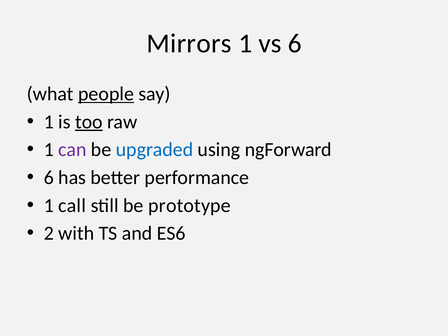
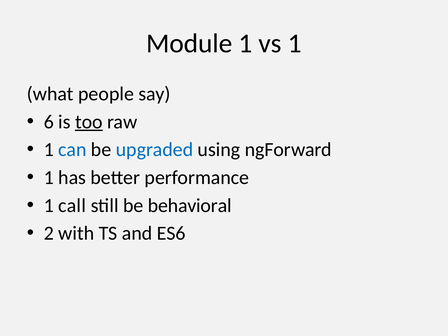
Mirrors: Mirrors -> Module
vs 6: 6 -> 1
people underline: present -> none
1 at (49, 122): 1 -> 6
can colour: purple -> blue
6 at (49, 178): 6 -> 1
prototype: prototype -> behavioral
